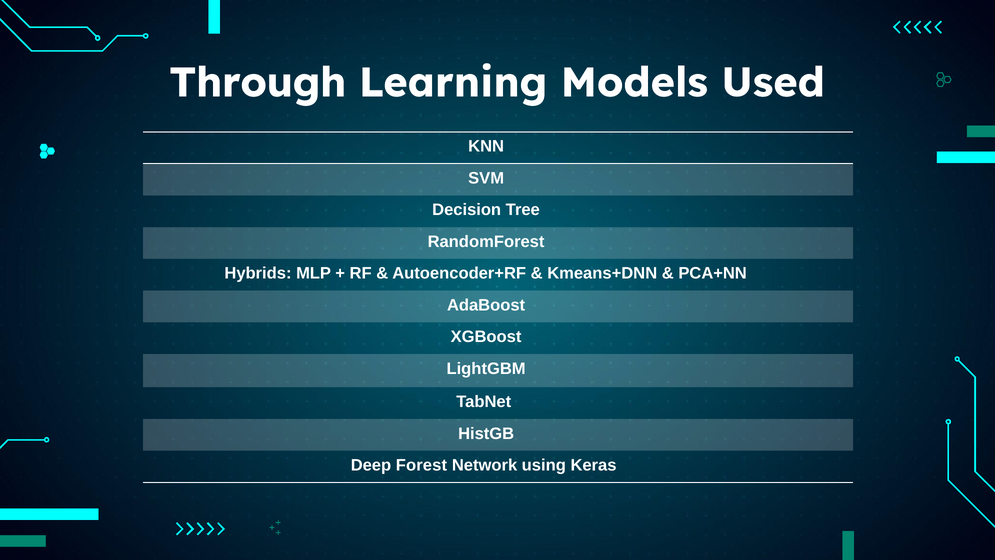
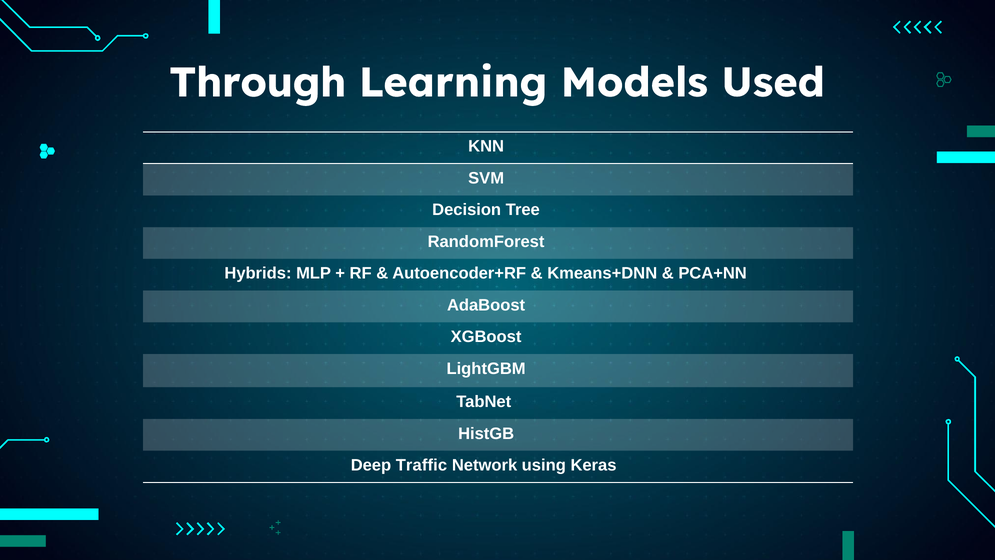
Forest: Forest -> Traffic
